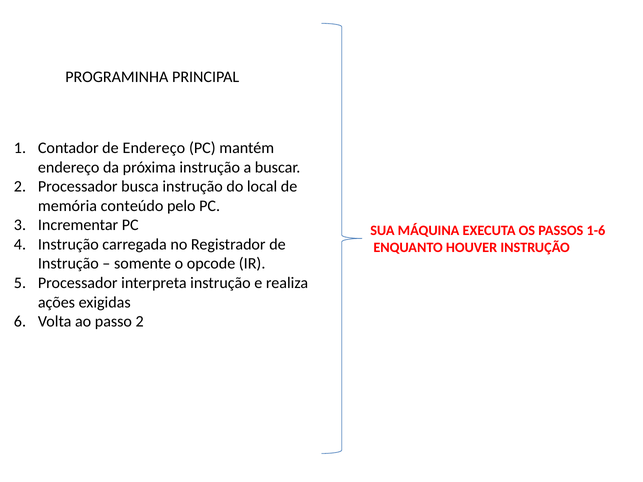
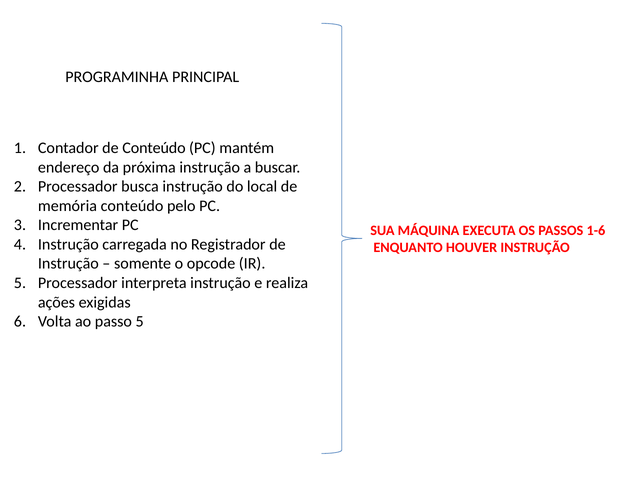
de Endereço: Endereço -> Conteúdo
passo 2: 2 -> 5
